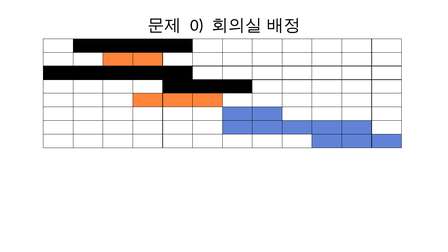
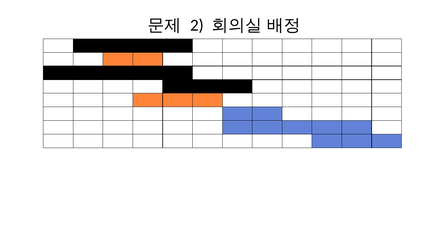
0: 0 -> 2
